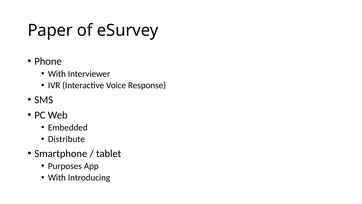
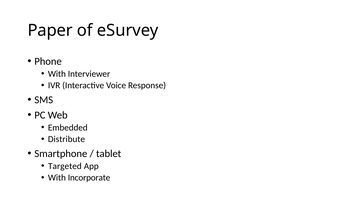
Purposes: Purposes -> Targeted
Introducing: Introducing -> Incorporate
